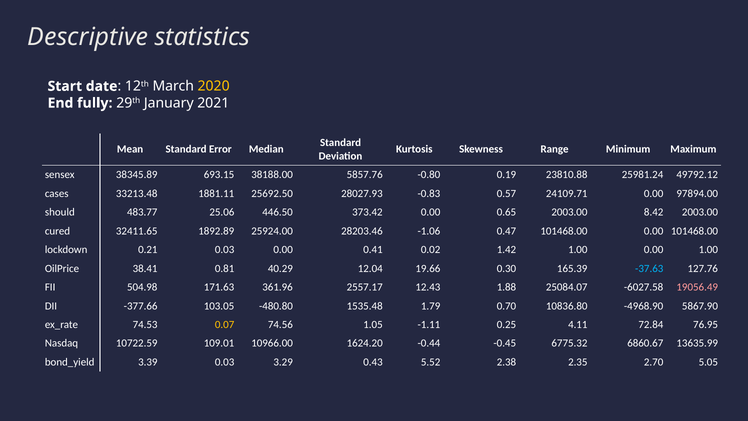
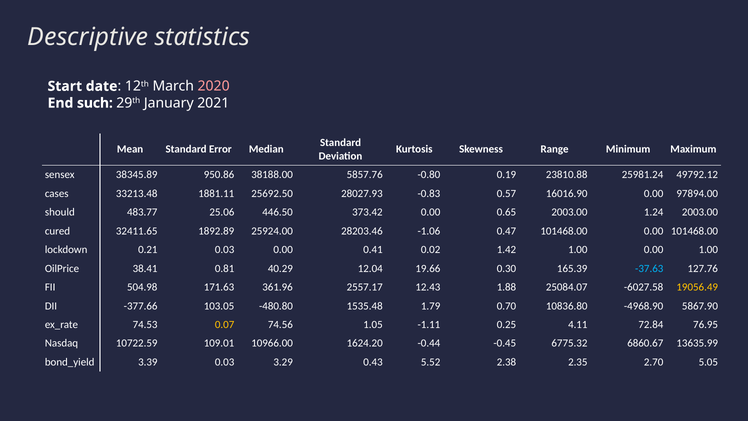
2020 colour: yellow -> pink
fully: fully -> such
693.15: 693.15 -> 950.86
24109.71: 24109.71 -> 16016.90
8.42: 8.42 -> 1.24
19056.49 colour: pink -> yellow
